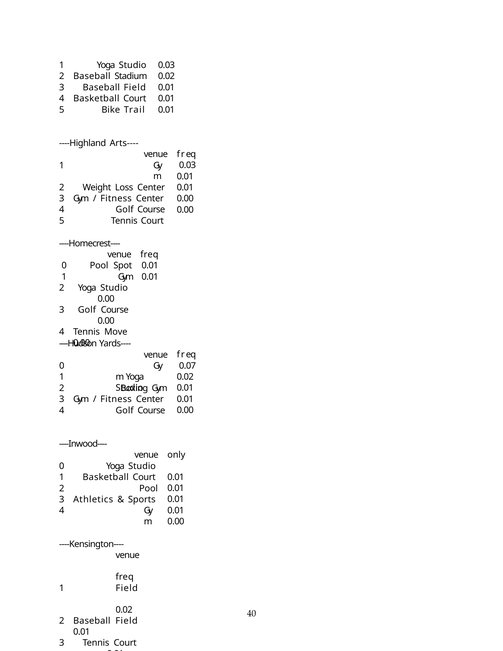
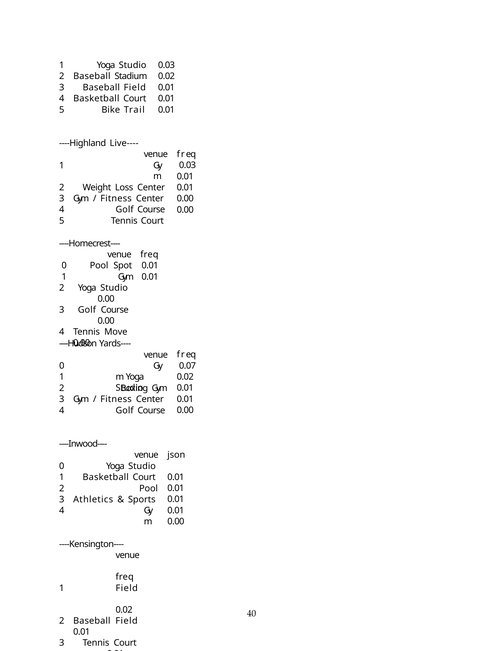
Arts----: Arts---- -> Live----
only: only -> json
